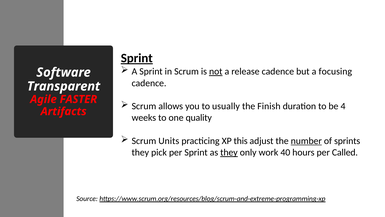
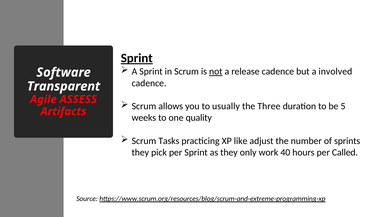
focusing: focusing -> involved
FASTER: FASTER -> ASSESS
Finish: Finish -> Three
4: 4 -> 5
Units: Units -> Tasks
this: this -> like
number underline: present -> none
they at (229, 152) underline: present -> none
